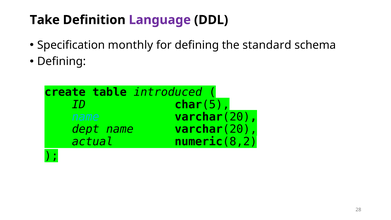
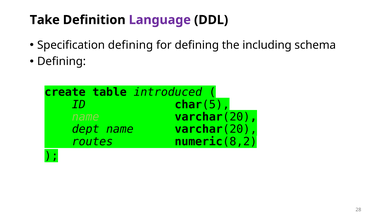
Specification monthly: monthly -> defining
standard: standard -> including
name colour: light blue -> light green
actual: actual -> routes
